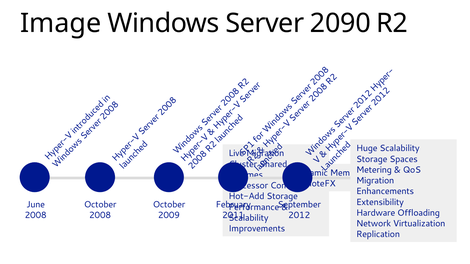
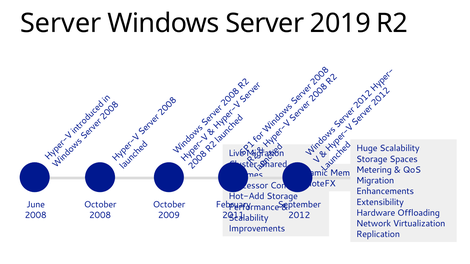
Image at (61, 23): Image -> Server
2090: 2090 -> 2019
